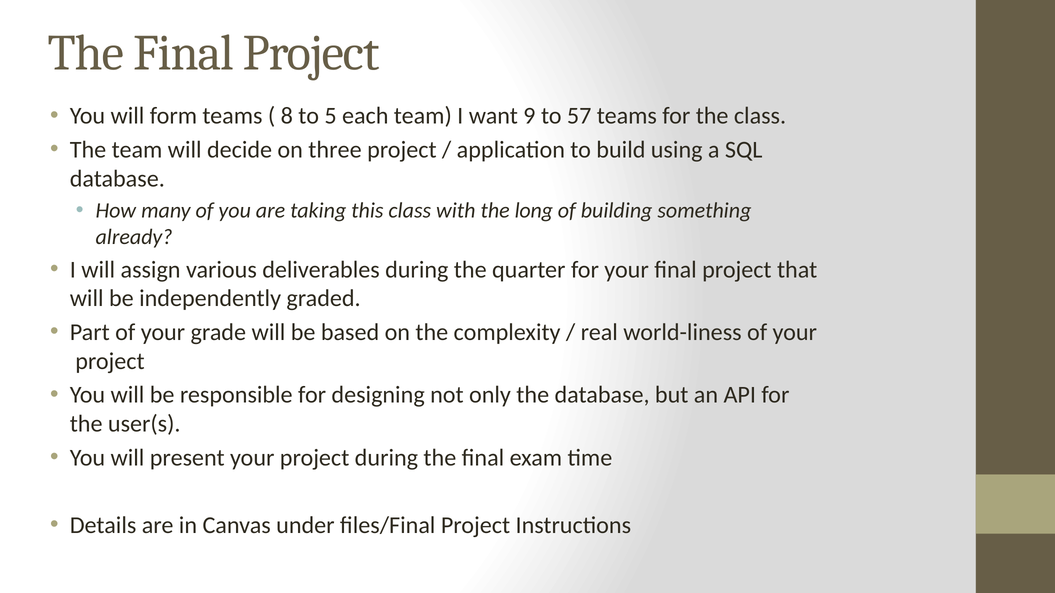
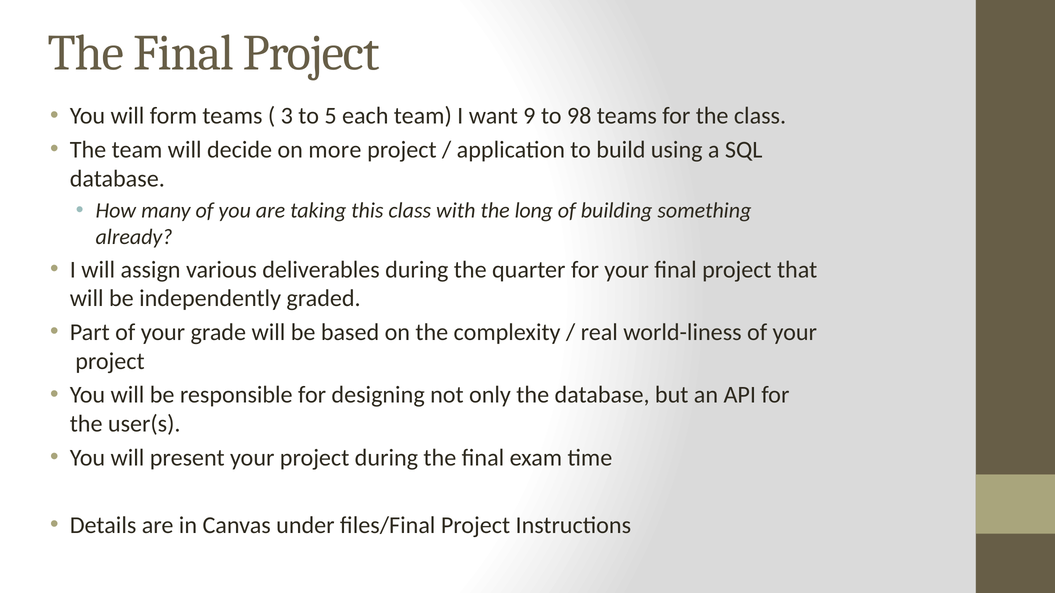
8: 8 -> 3
57: 57 -> 98
three: three -> more
